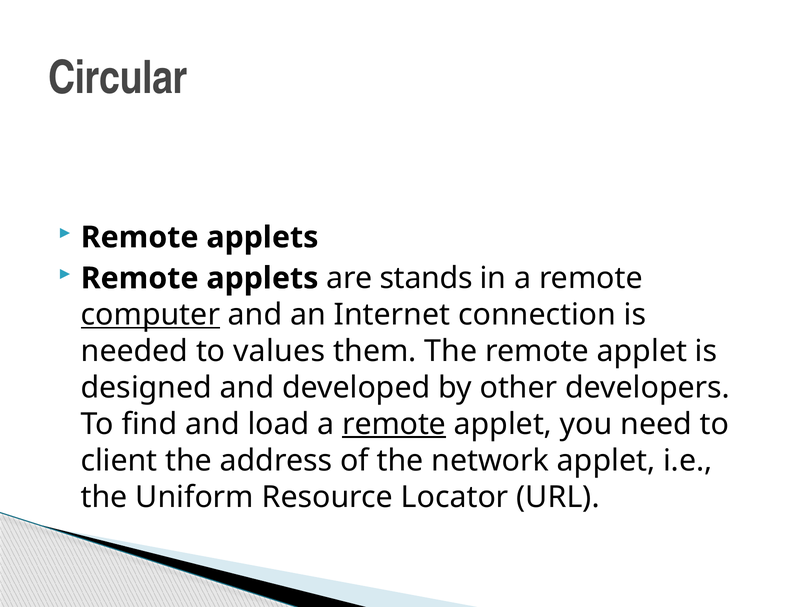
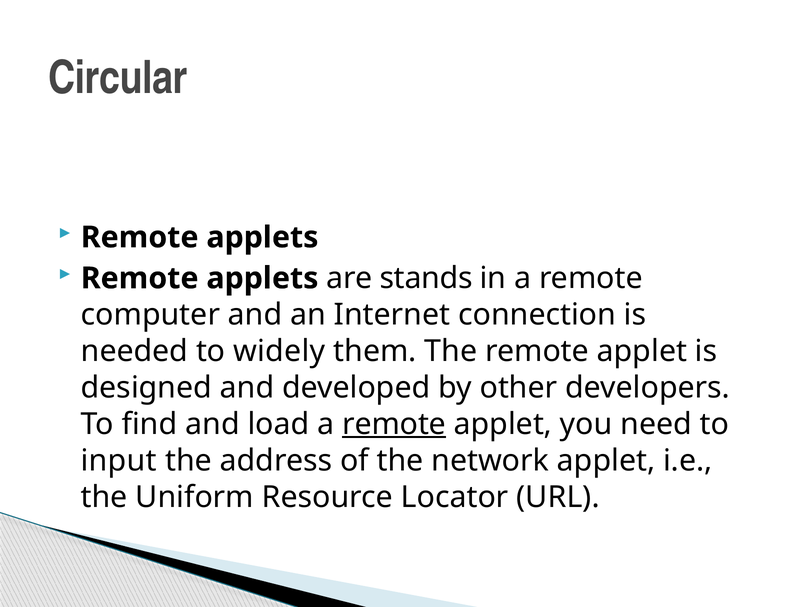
computer underline: present -> none
values: values -> widely
client: client -> input
